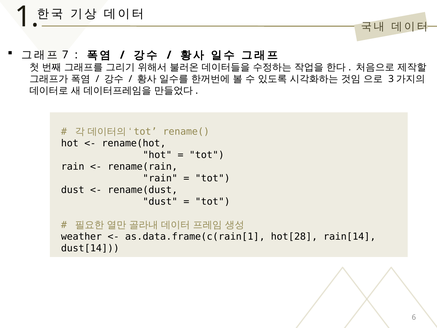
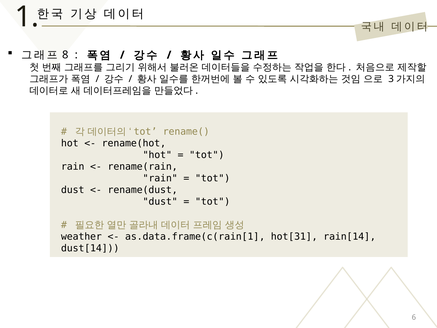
7: 7 -> 8
hot[28: hot[28 -> hot[31
